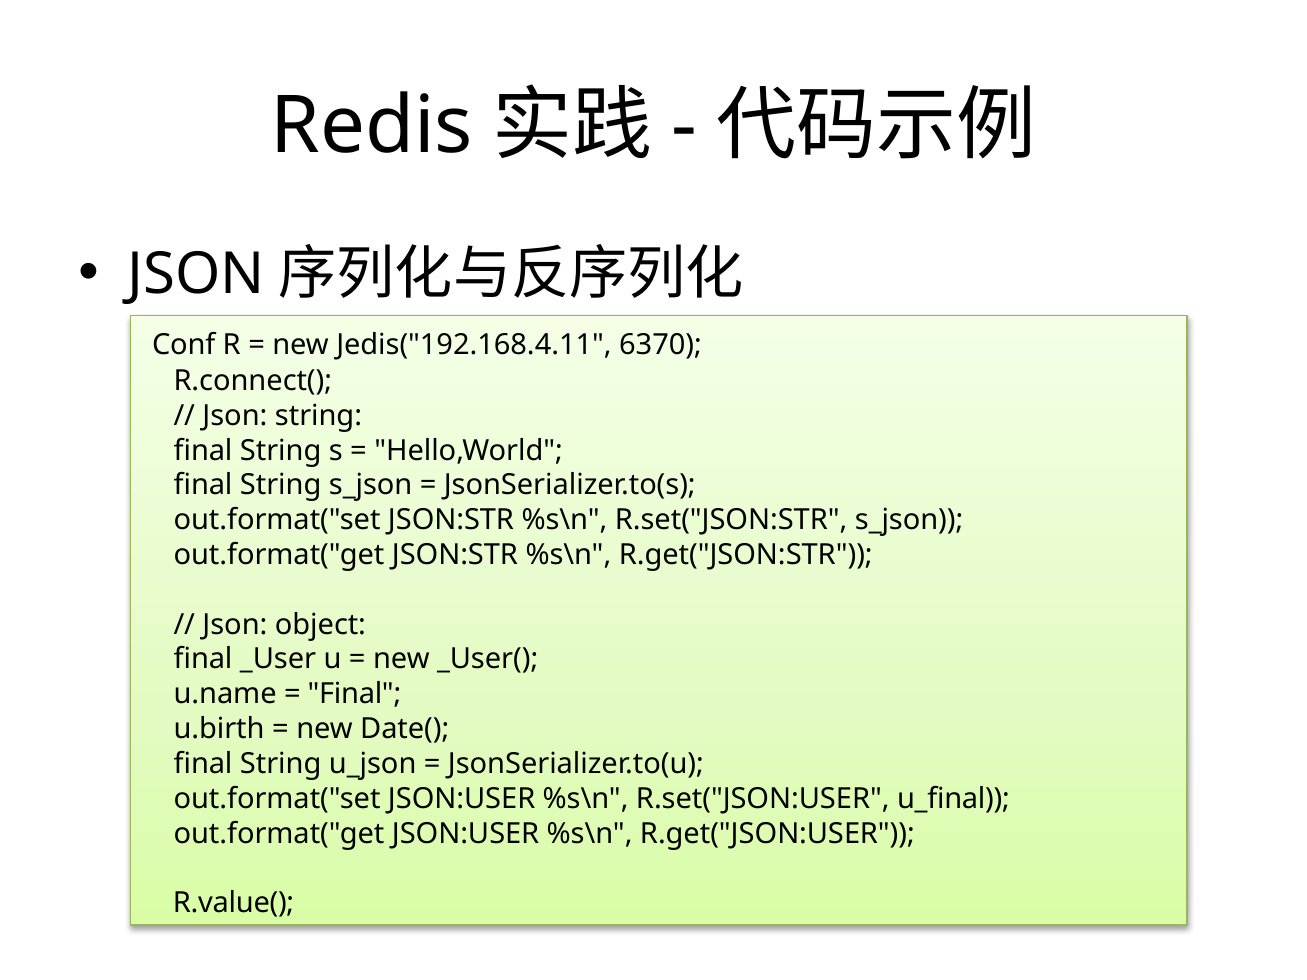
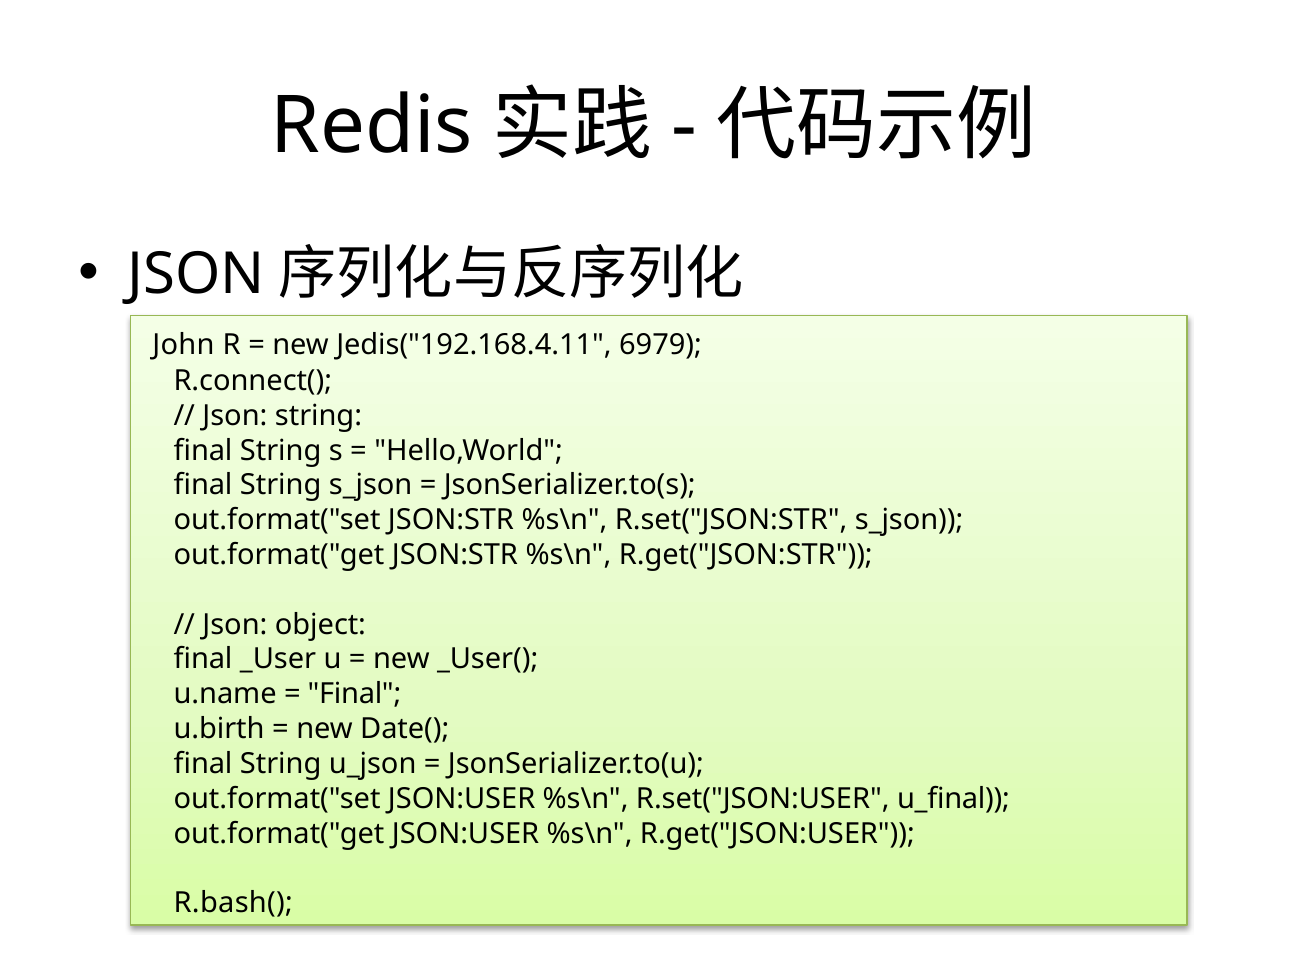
Conf: Conf -> John
6370: 6370 -> 6979
R.value(: R.value( -> R.bash(
